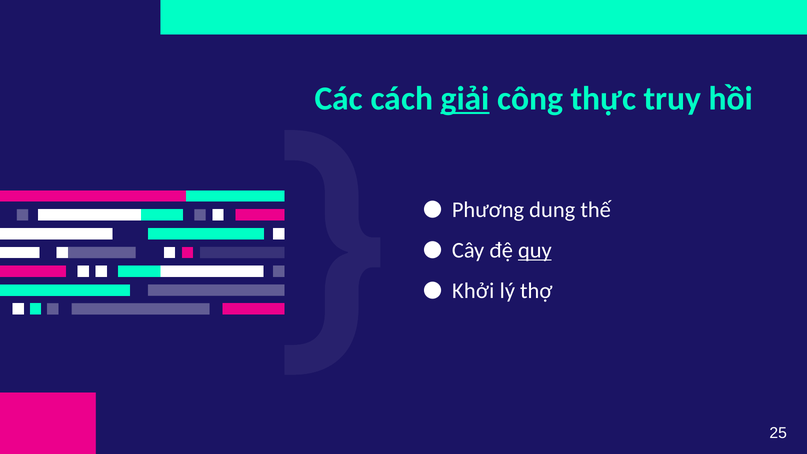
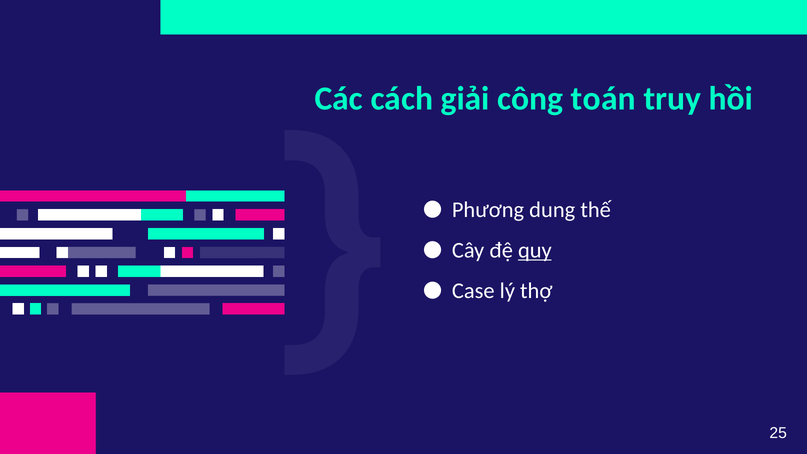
giải underline: present -> none
thực: thực -> toán
Khởi: Khởi -> Case
